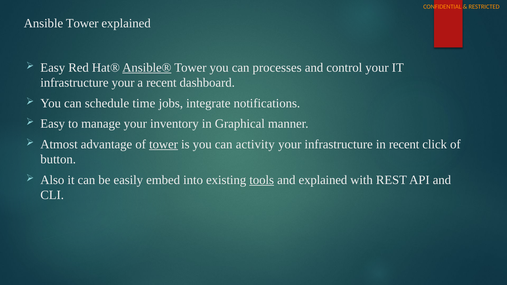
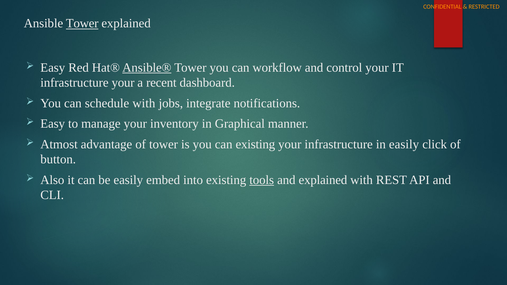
Tower at (82, 23) underline: none -> present
processes: processes -> workflow
schedule time: time -> with
tower at (164, 144) underline: present -> none
can activity: activity -> existing
in recent: recent -> easily
